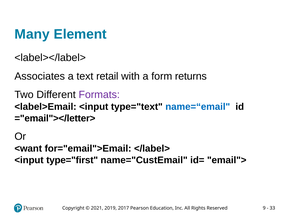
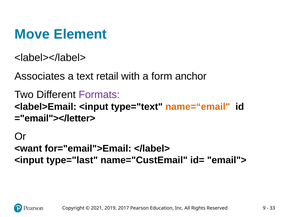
Many: Many -> Move
returns: returns -> anchor
name=“email colour: blue -> orange
type="first: type="first -> type="last
